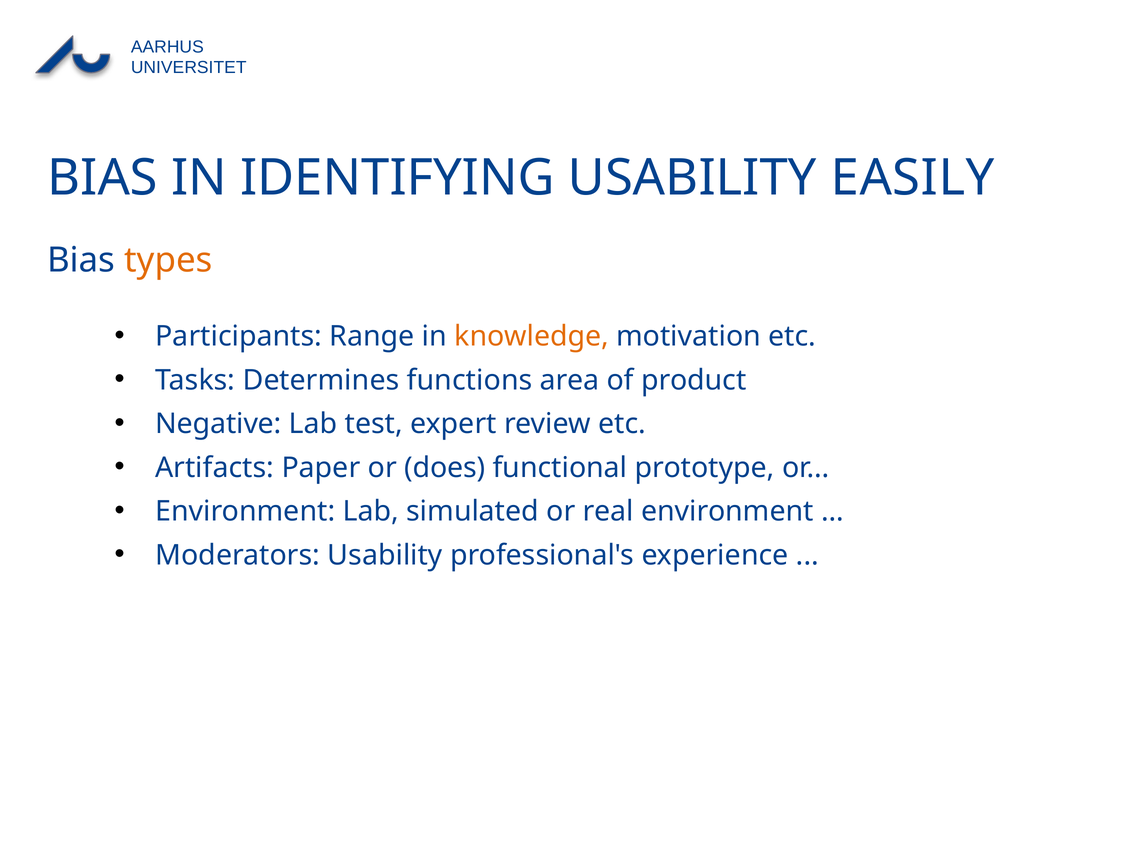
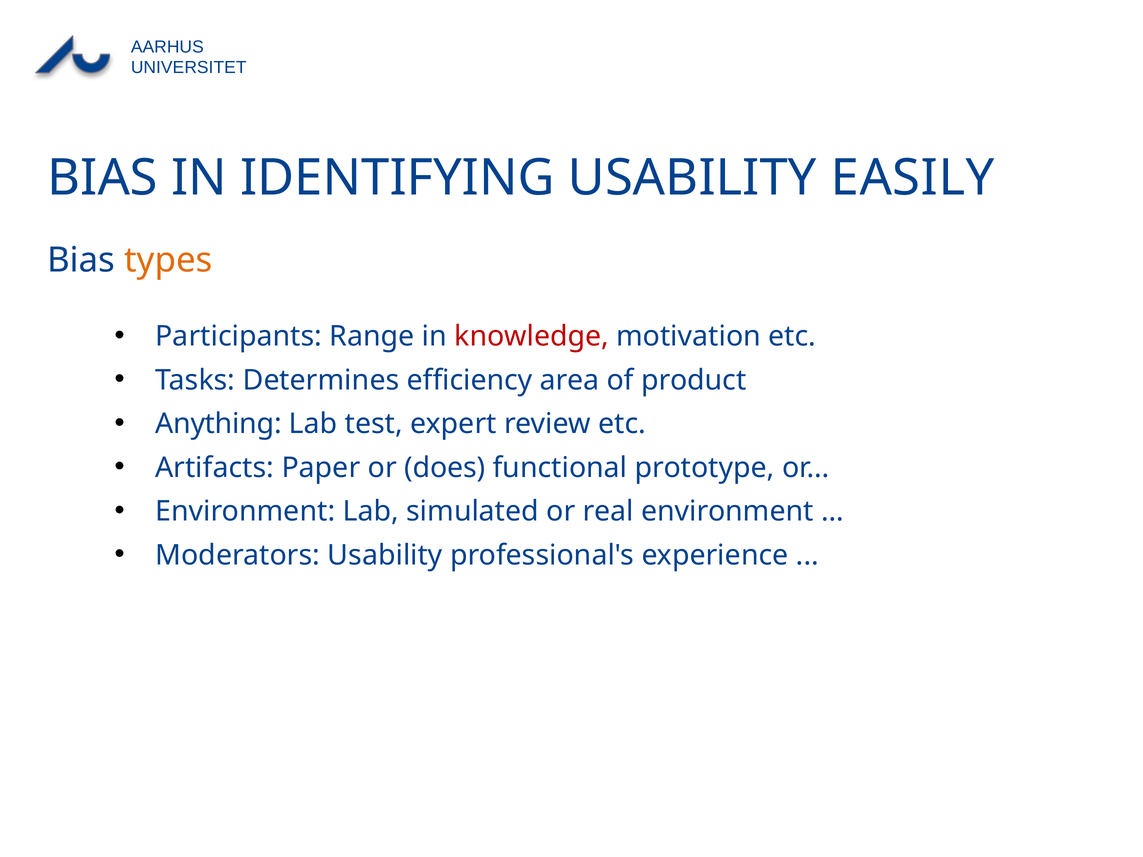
knowledge colour: orange -> red
functions: functions -> efficiency
Negative: Negative -> Anything
